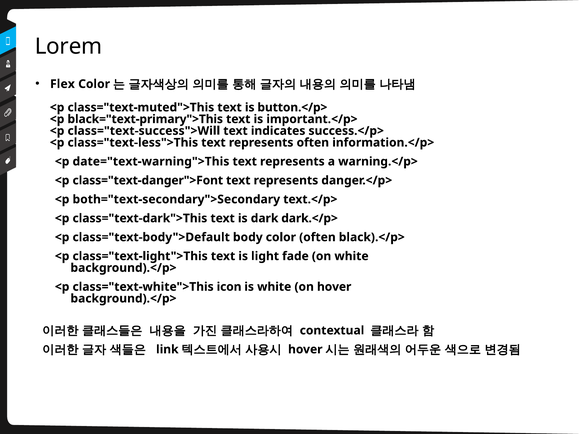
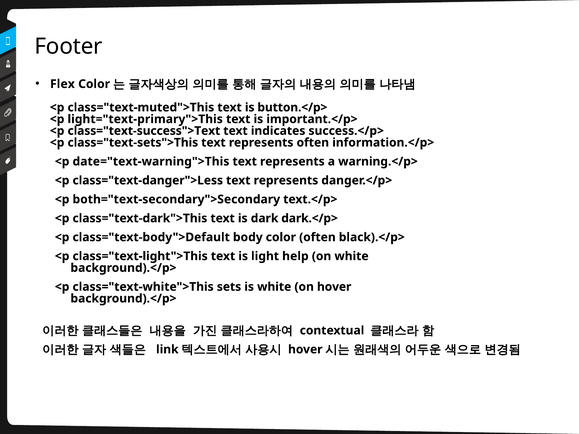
Lorem: Lorem -> Footer
black="text-primary">This: black="text-primary">This -> light="text-primary">This
class="text-success">Will: class="text-success">Will -> class="text-success">Text
class="text-less">This: class="text-less">This -> class="text-sets">This
class="text-danger">Font: class="text-danger">Font -> class="text-danger">Less
fade: fade -> help
icon: icon -> sets
